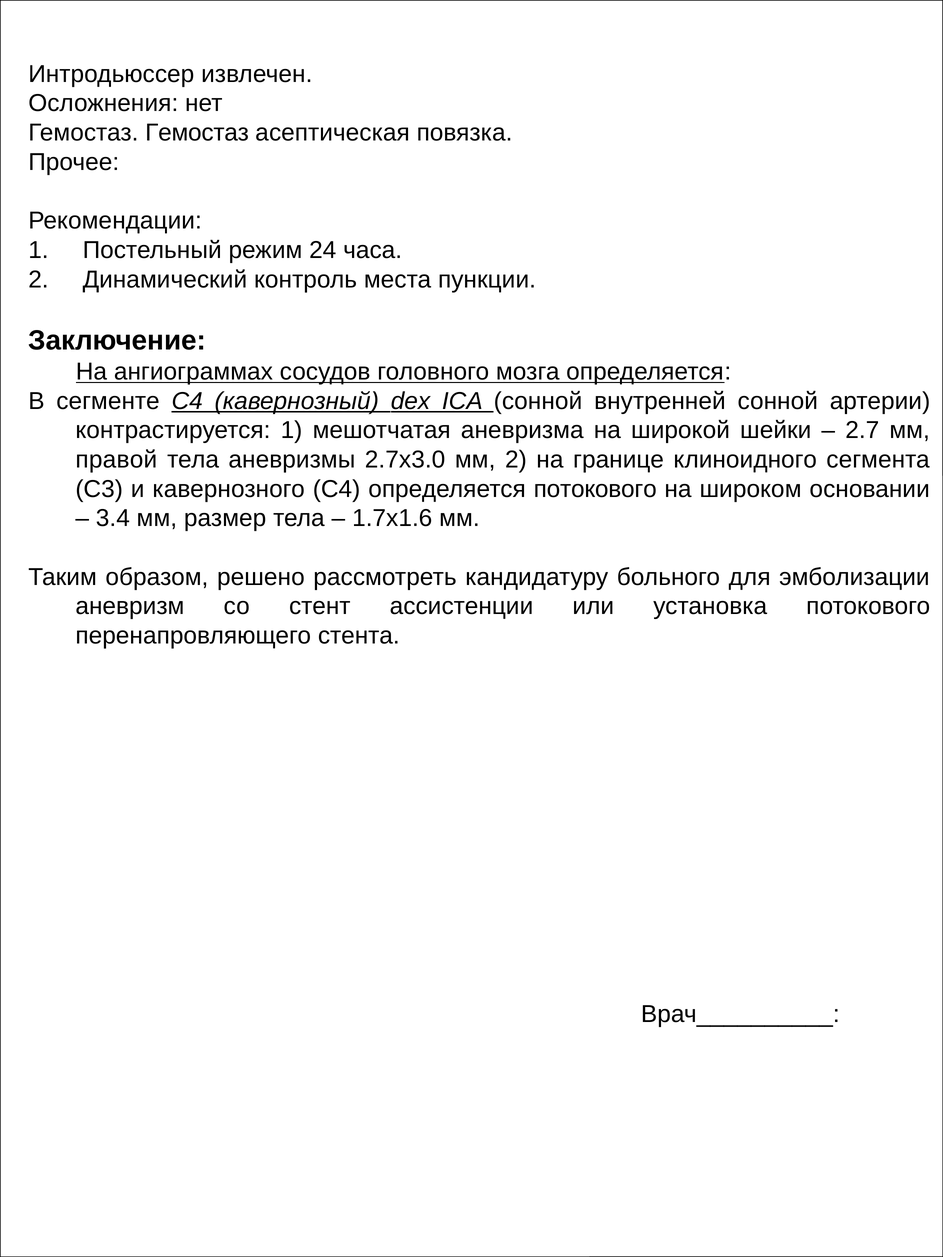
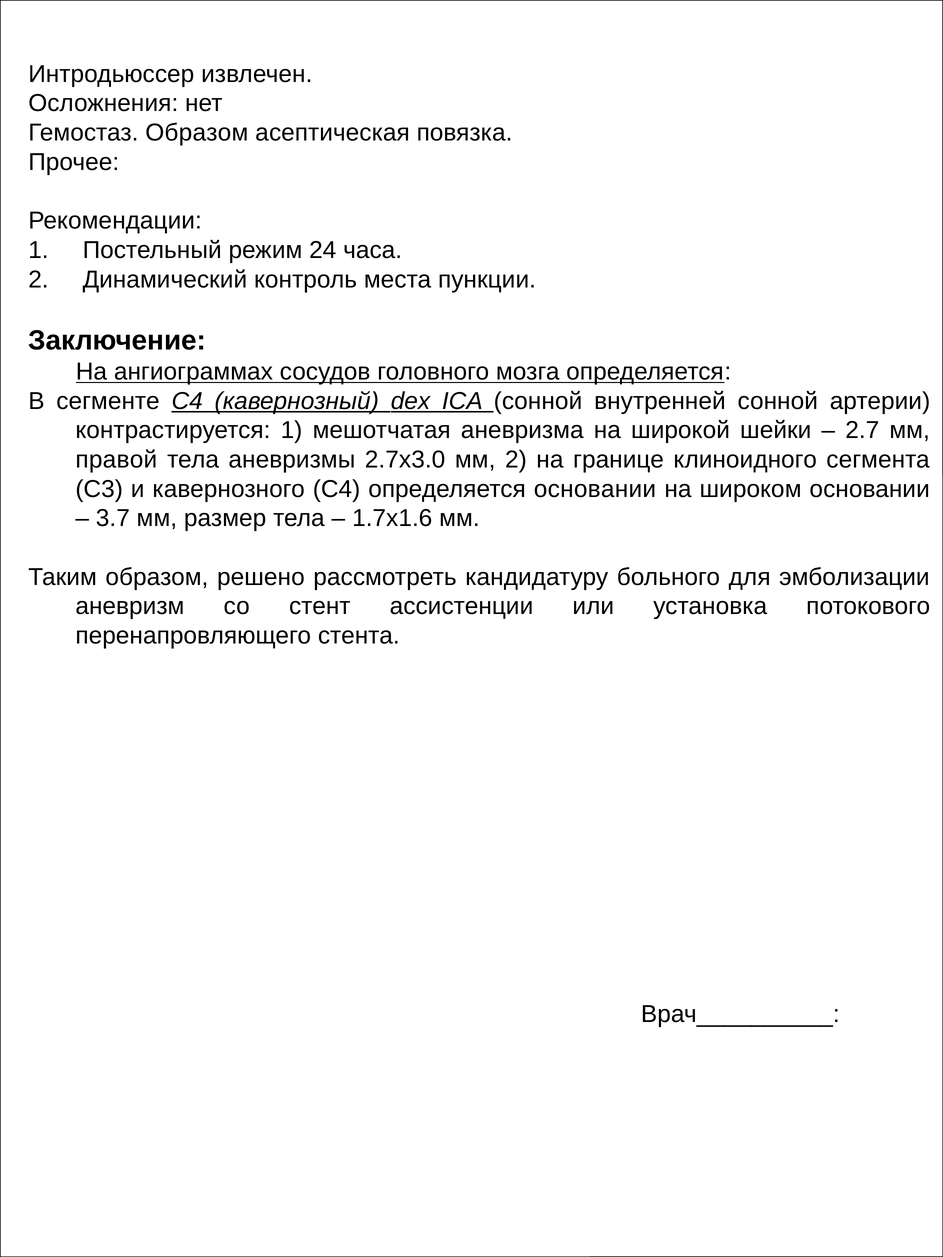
Гемостаз Гемостаз: Гемостаз -> Образом
определяется потокового: потокового -> основании
3.4: 3.4 -> 3.7
